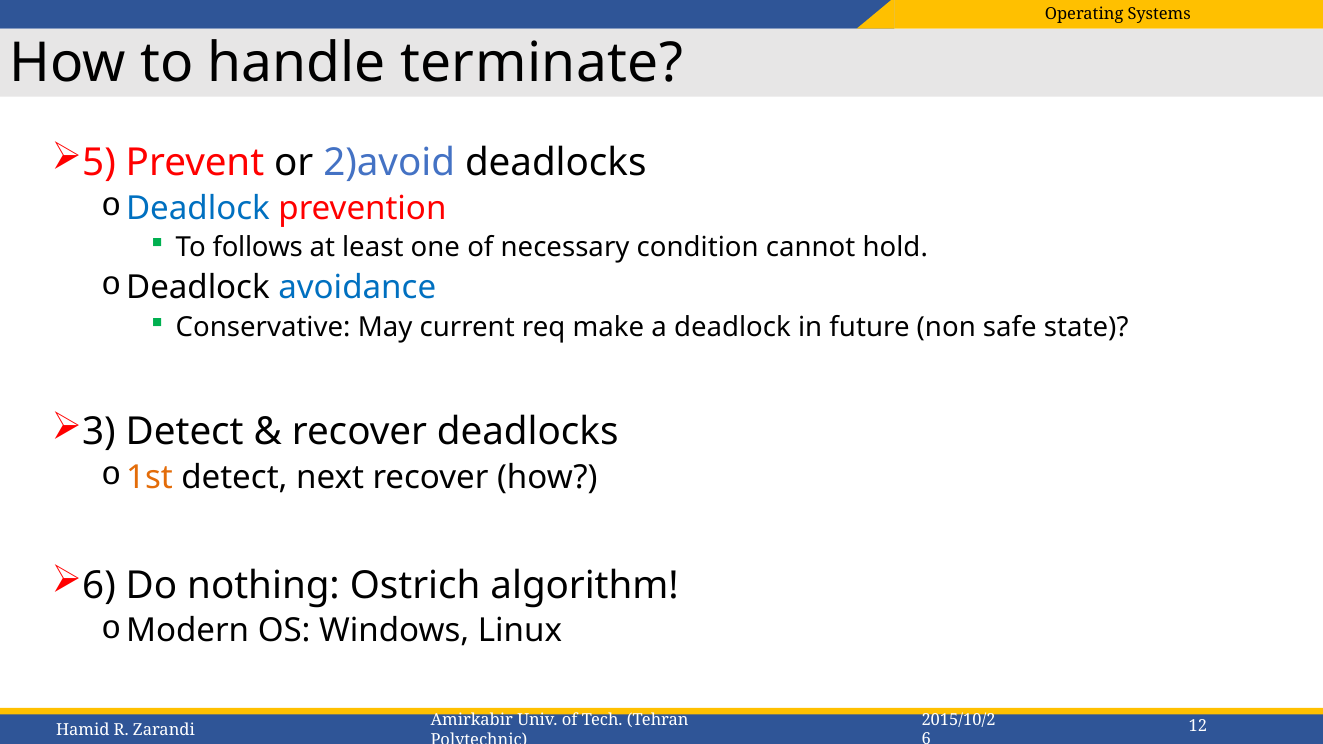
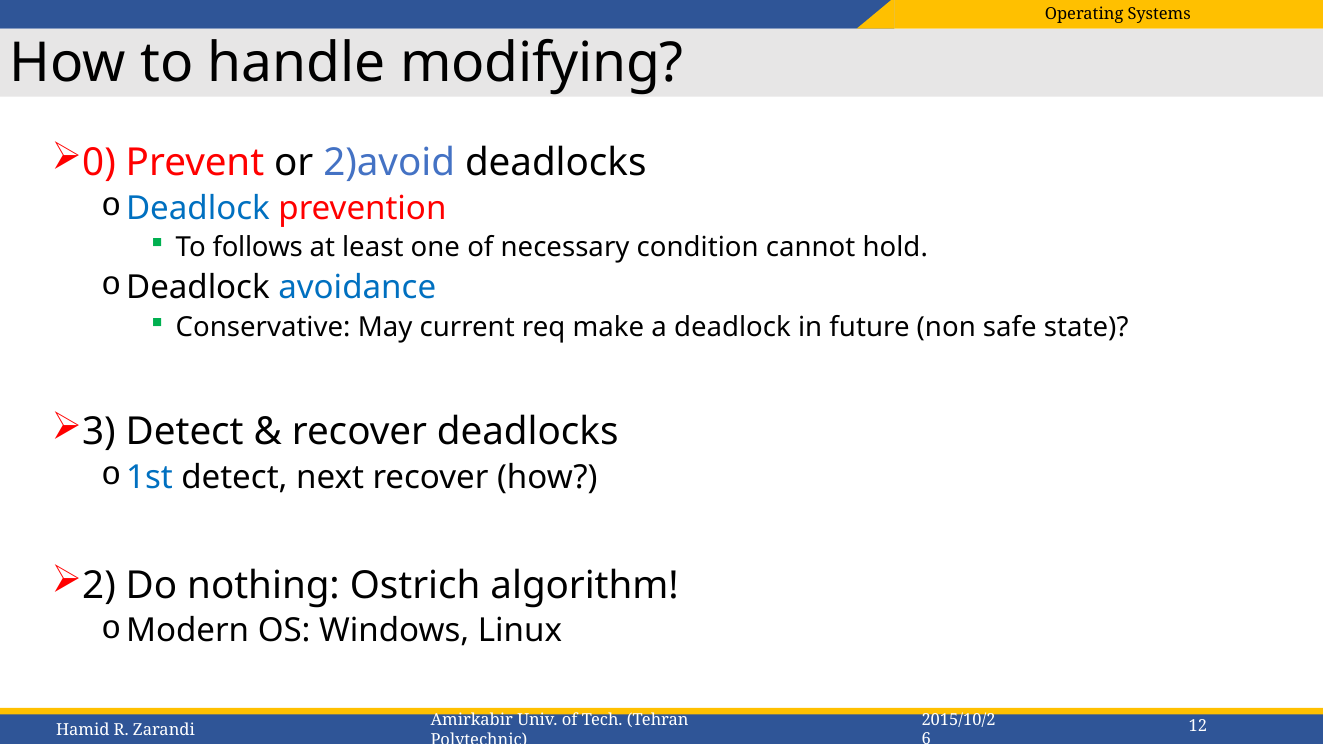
terminate: terminate -> modifying
5: 5 -> 0
1st colour: orange -> blue
6 at (99, 586): 6 -> 2
